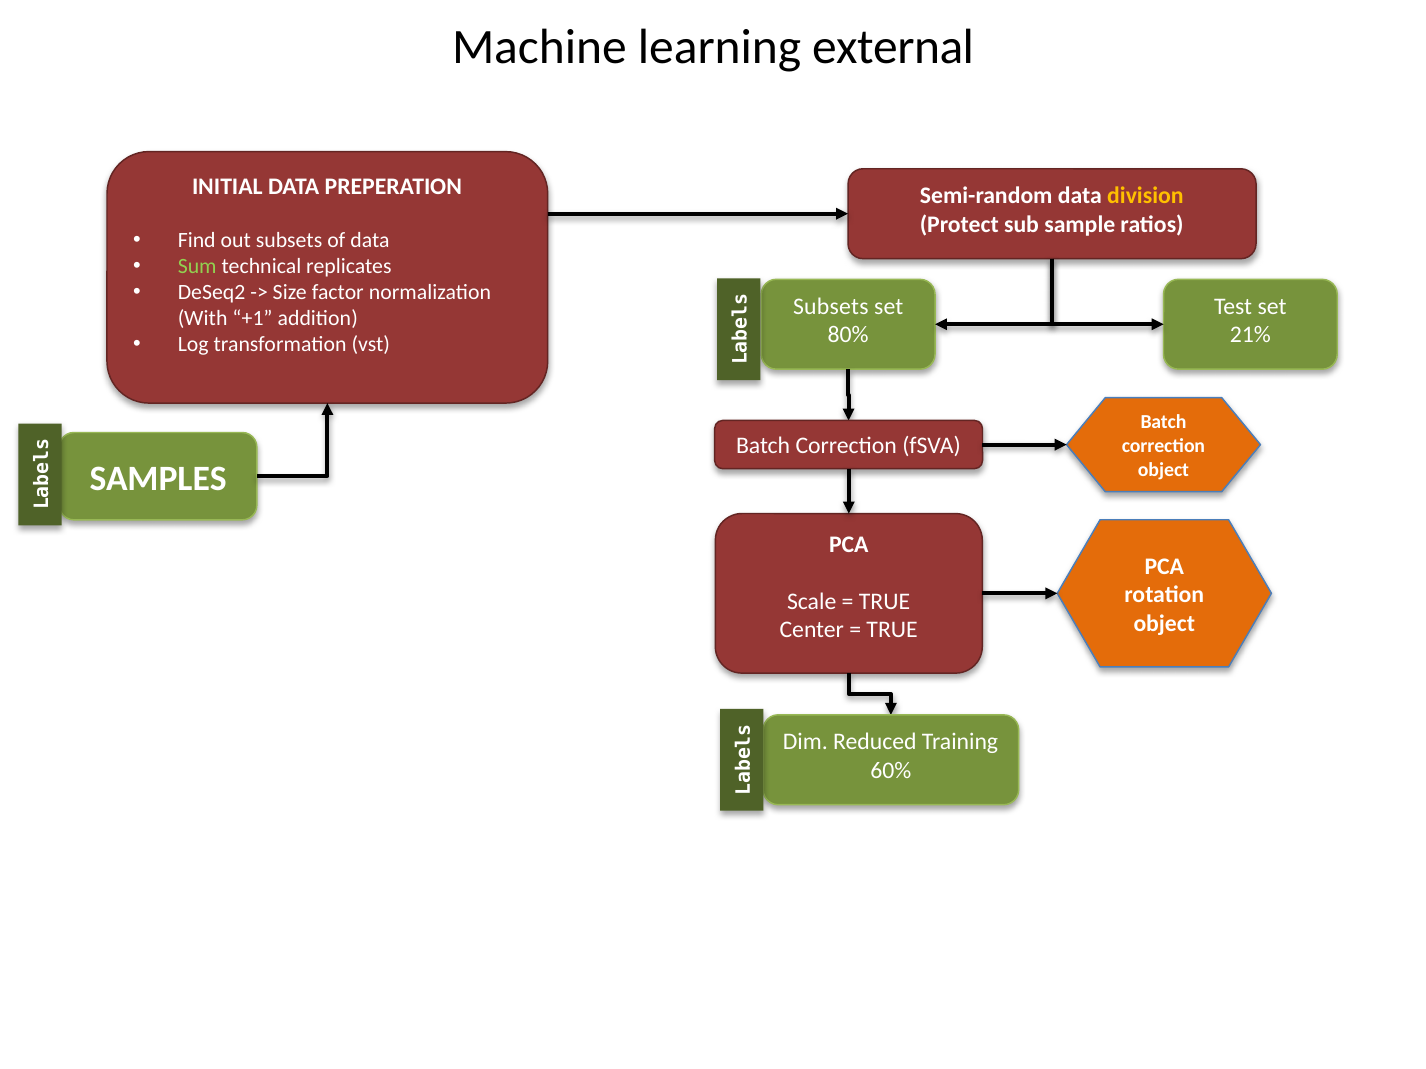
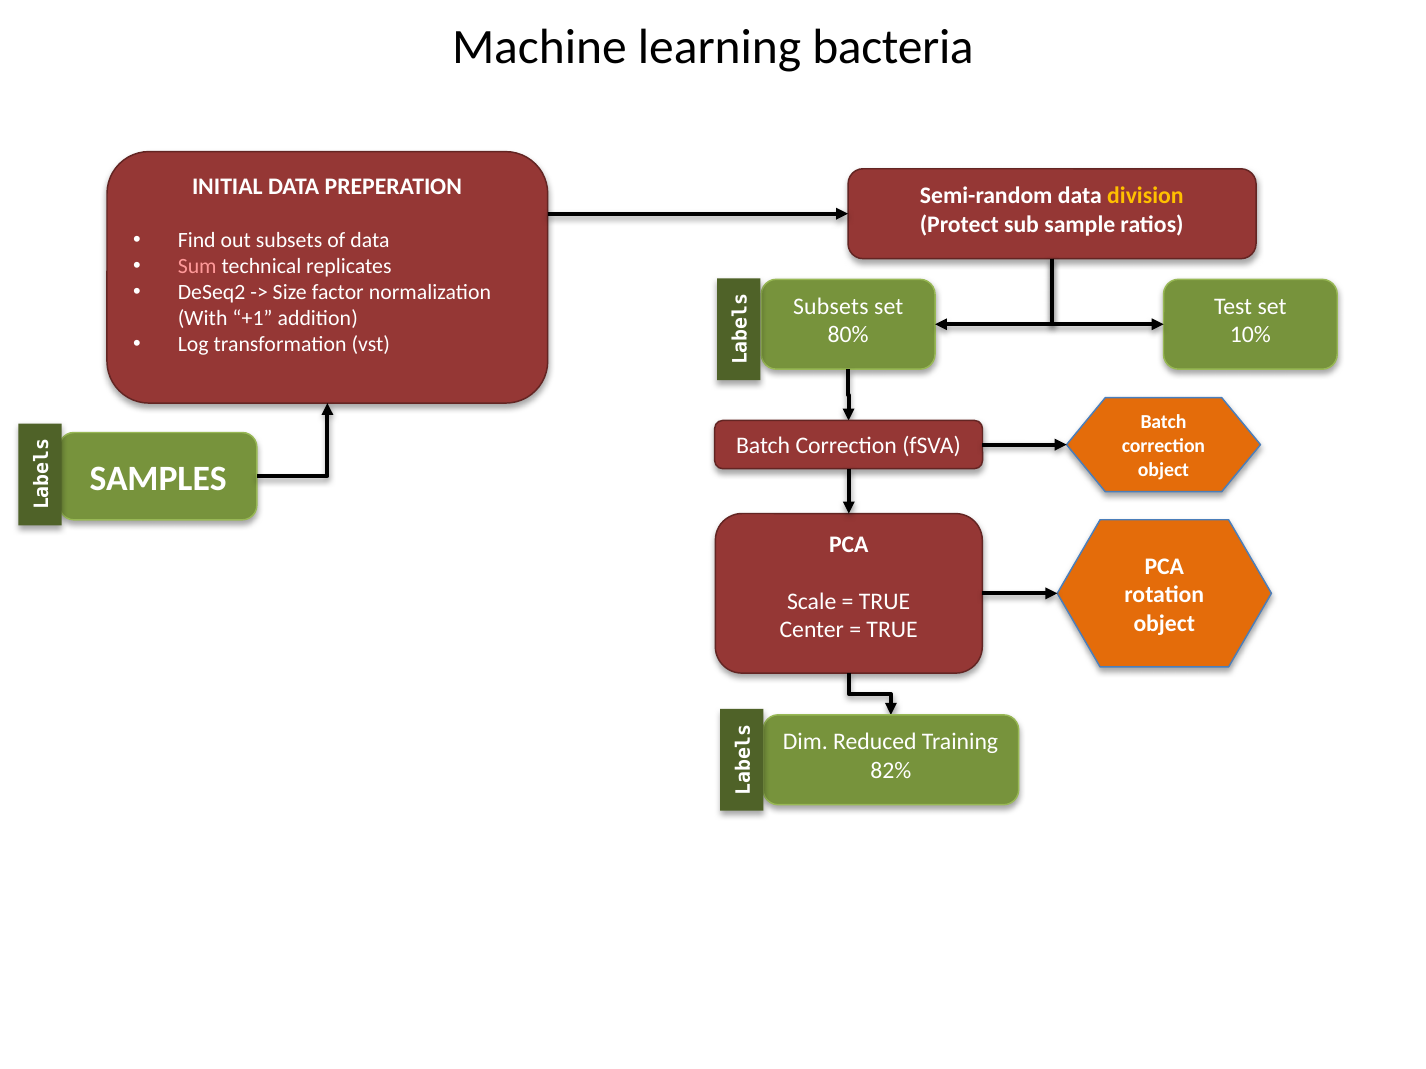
external: external -> bacteria
Sum colour: light green -> pink
21%: 21% -> 10%
60%: 60% -> 82%
